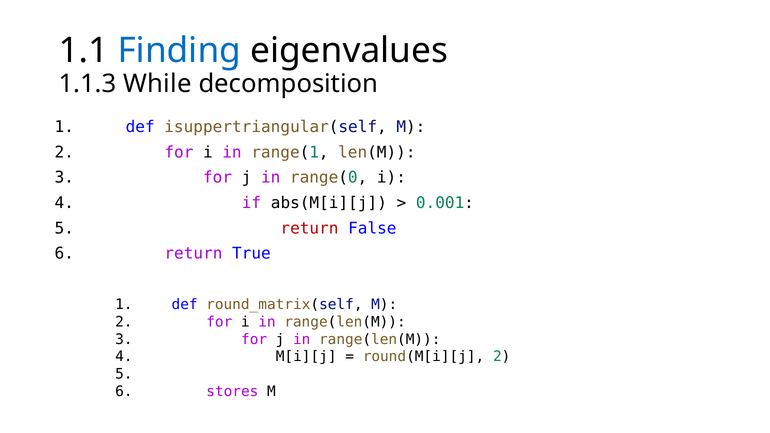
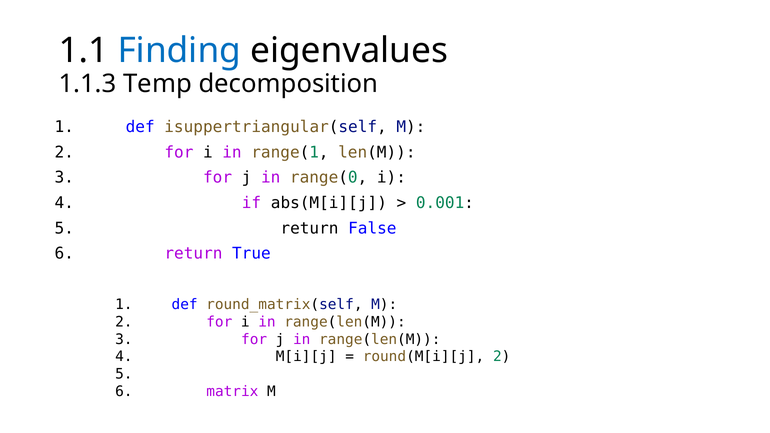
While: While -> Temp
return at (309, 228) colour: red -> black
stores: stores -> matrix
